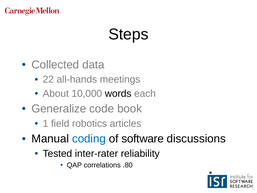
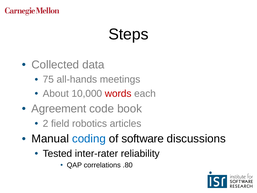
22: 22 -> 75
words colour: black -> red
Generalize: Generalize -> Agreement
1: 1 -> 2
